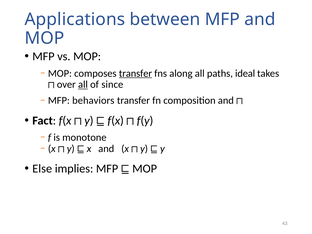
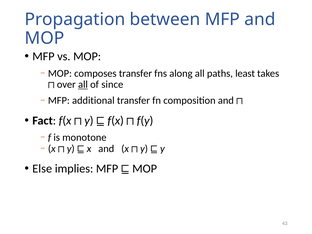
Applications: Applications -> Propagation
transfer at (135, 73) underline: present -> none
ideal: ideal -> least
behaviors: behaviors -> additional
